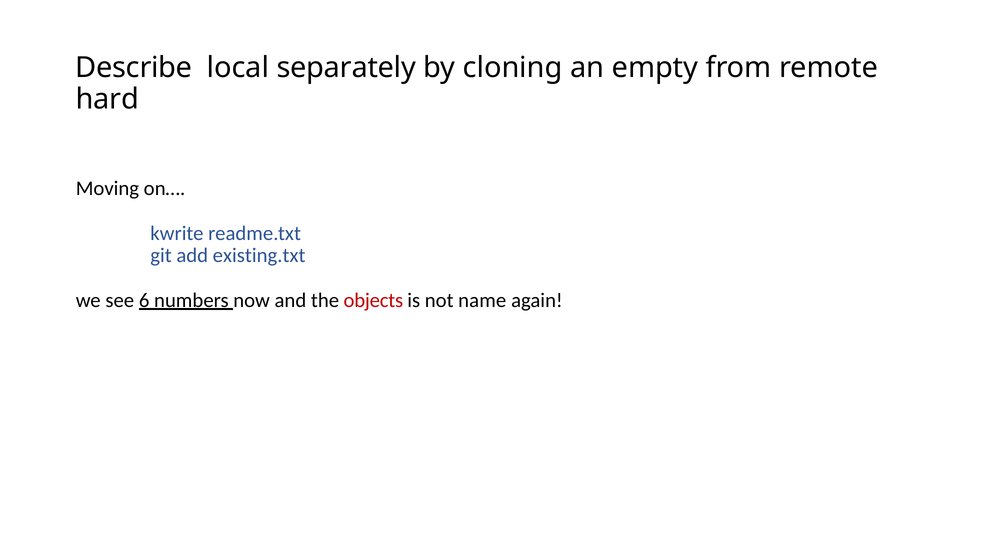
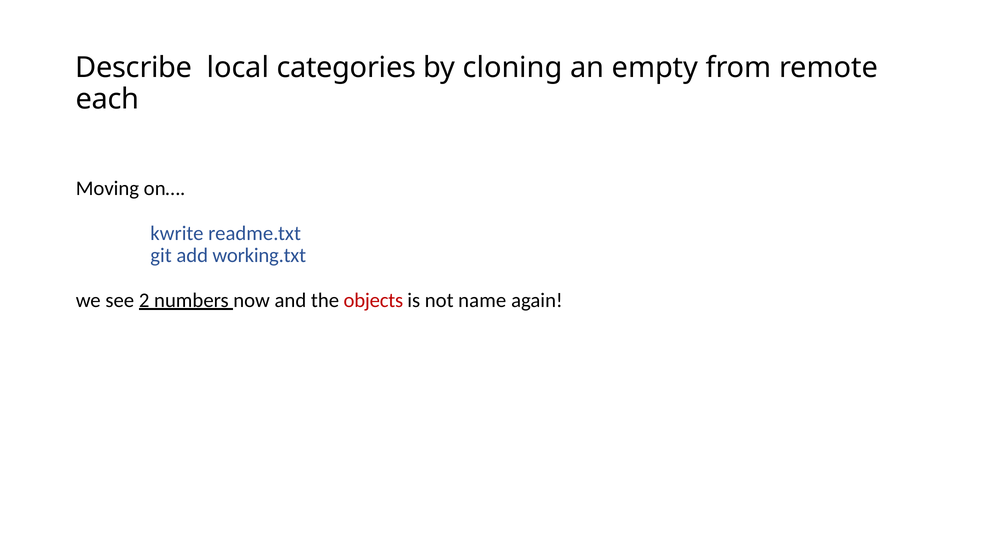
separately: separately -> categories
hard: hard -> each
existing.txt: existing.txt -> working.txt
6: 6 -> 2
